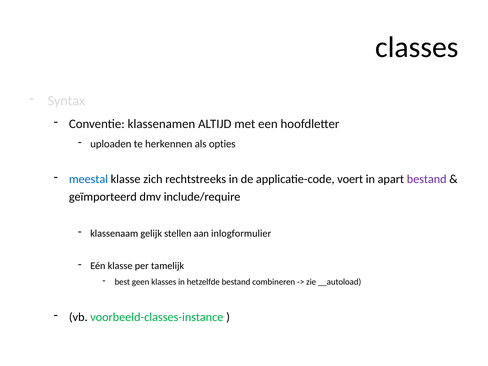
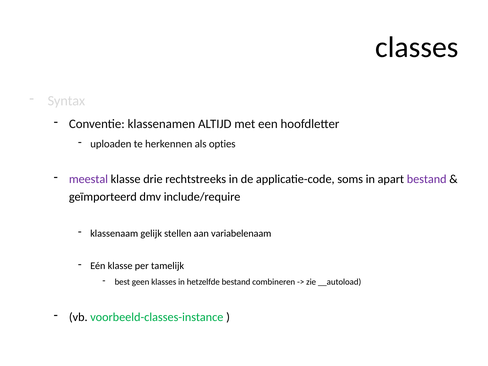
meestal colour: blue -> purple
zich: zich -> drie
voert: voert -> soms
inlogformulier: inlogformulier -> variabelenaam
